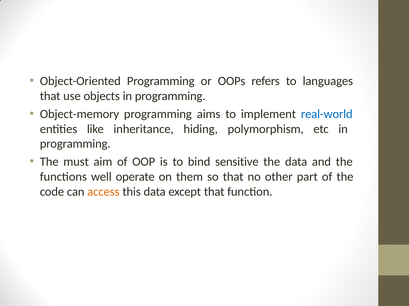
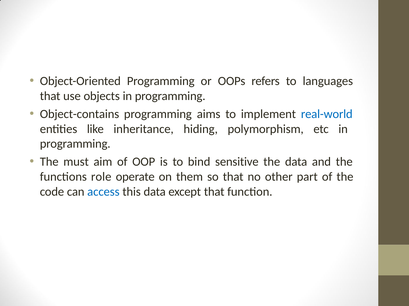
Object-memory: Object-memory -> Object-contains
well: well -> role
access colour: orange -> blue
